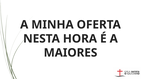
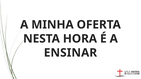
MAIORES: MAIORES -> ENSINAR
